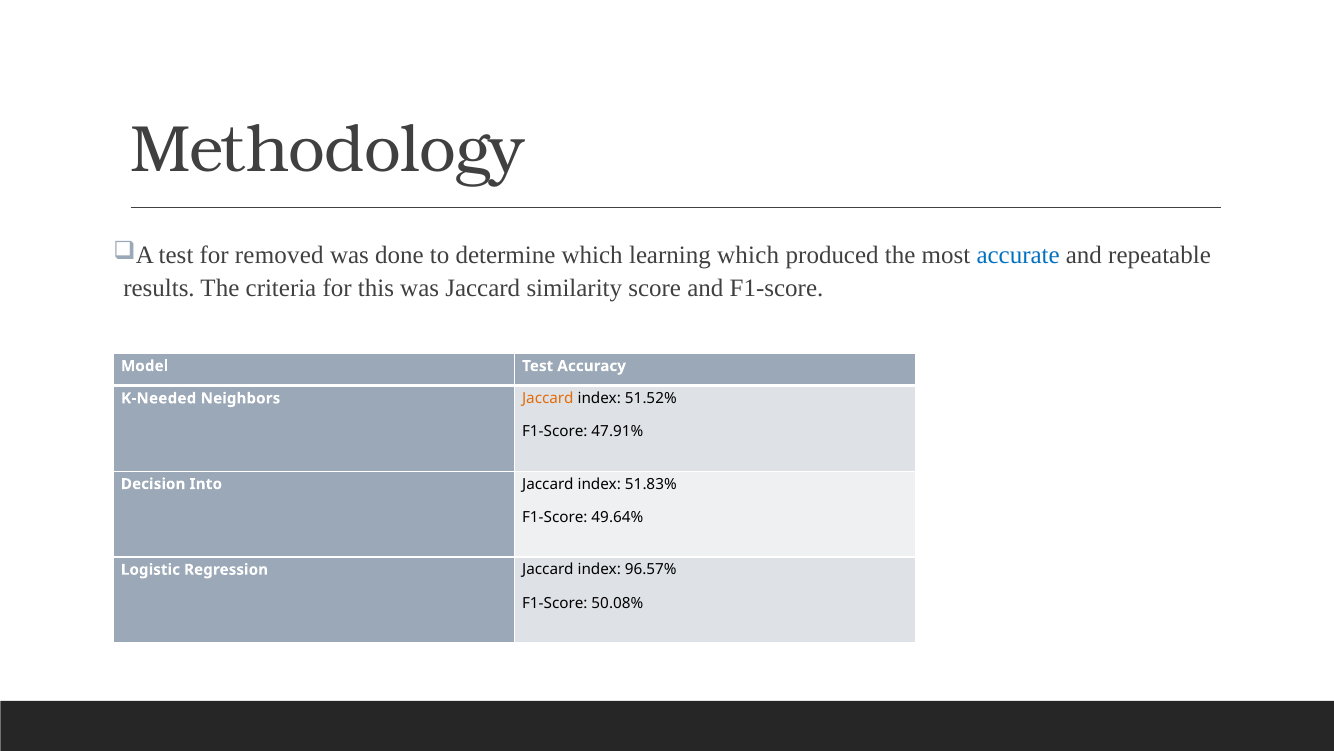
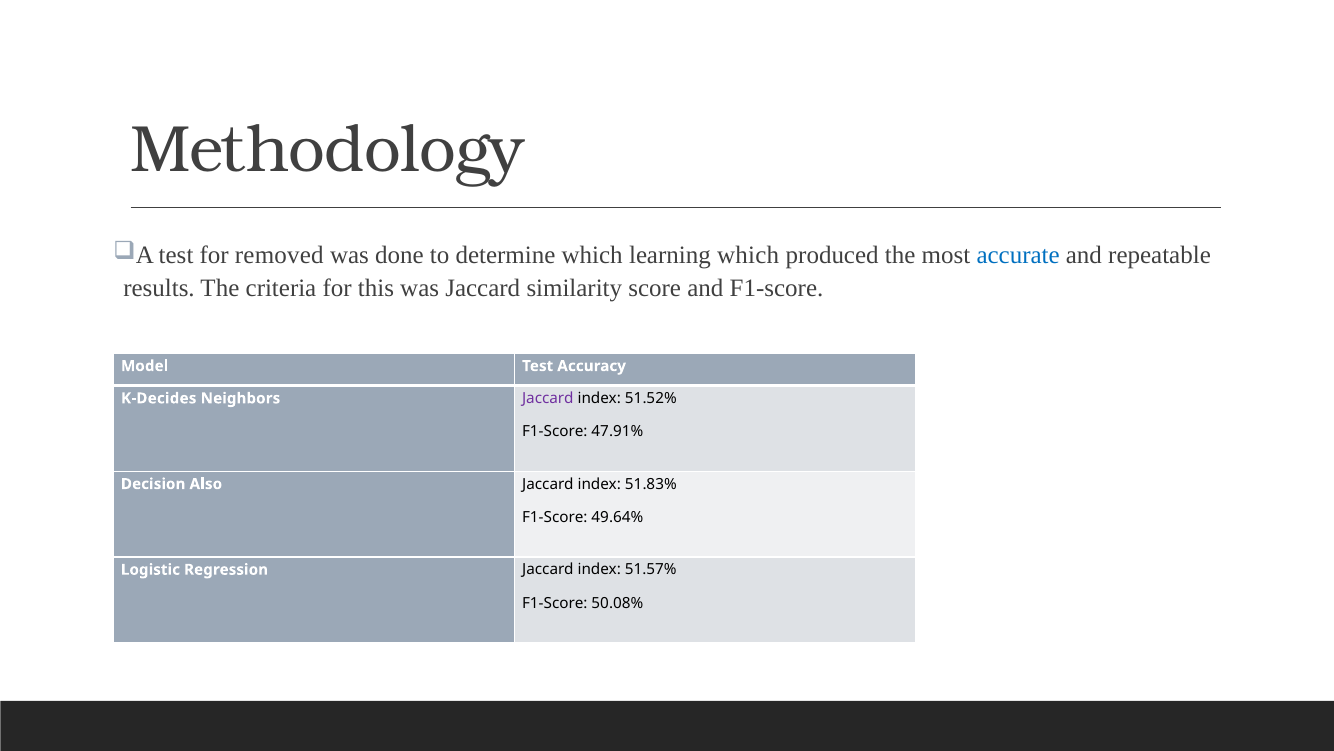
K-Needed: K-Needed -> K-Decides
Jaccard at (548, 398) colour: orange -> purple
Into: Into -> Also
96.57%: 96.57% -> 51.57%
